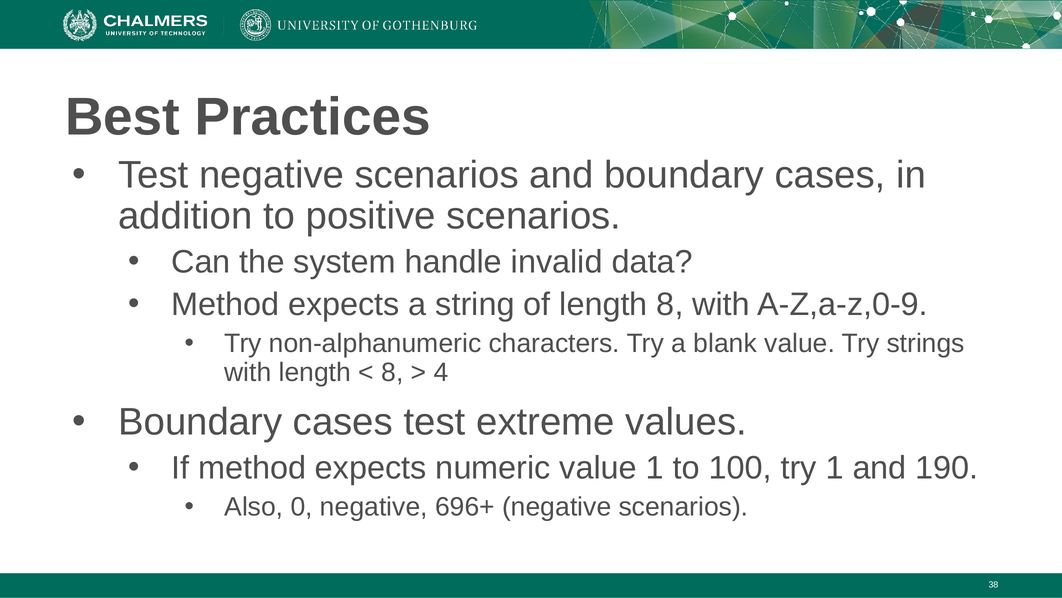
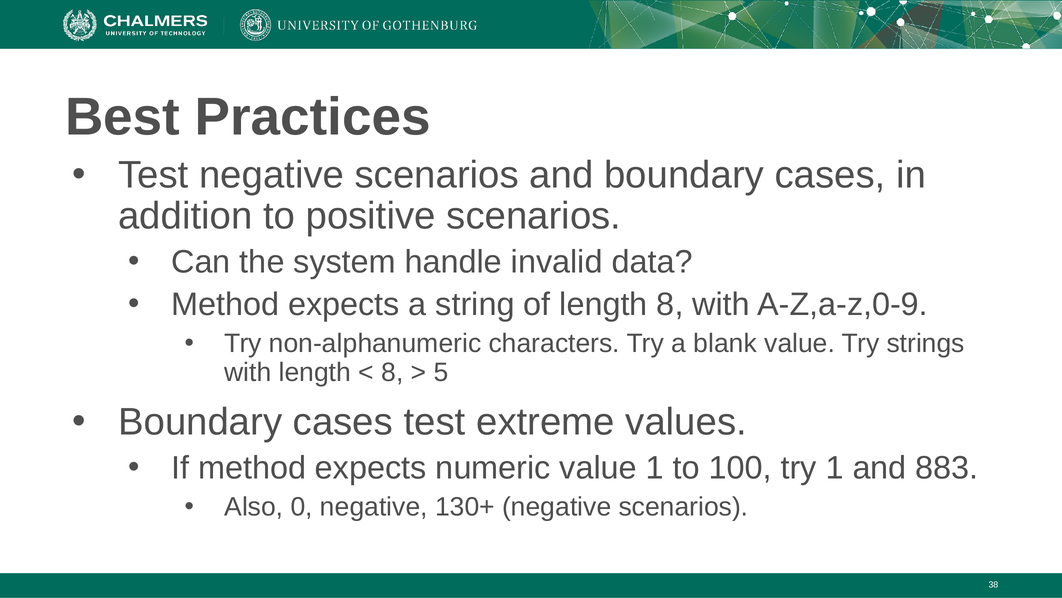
4: 4 -> 5
190: 190 -> 883
696+: 696+ -> 130+
